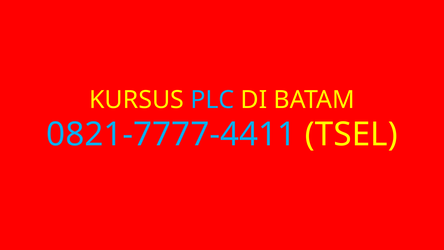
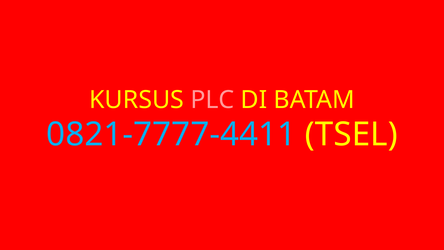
PLC colour: light blue -> pink
